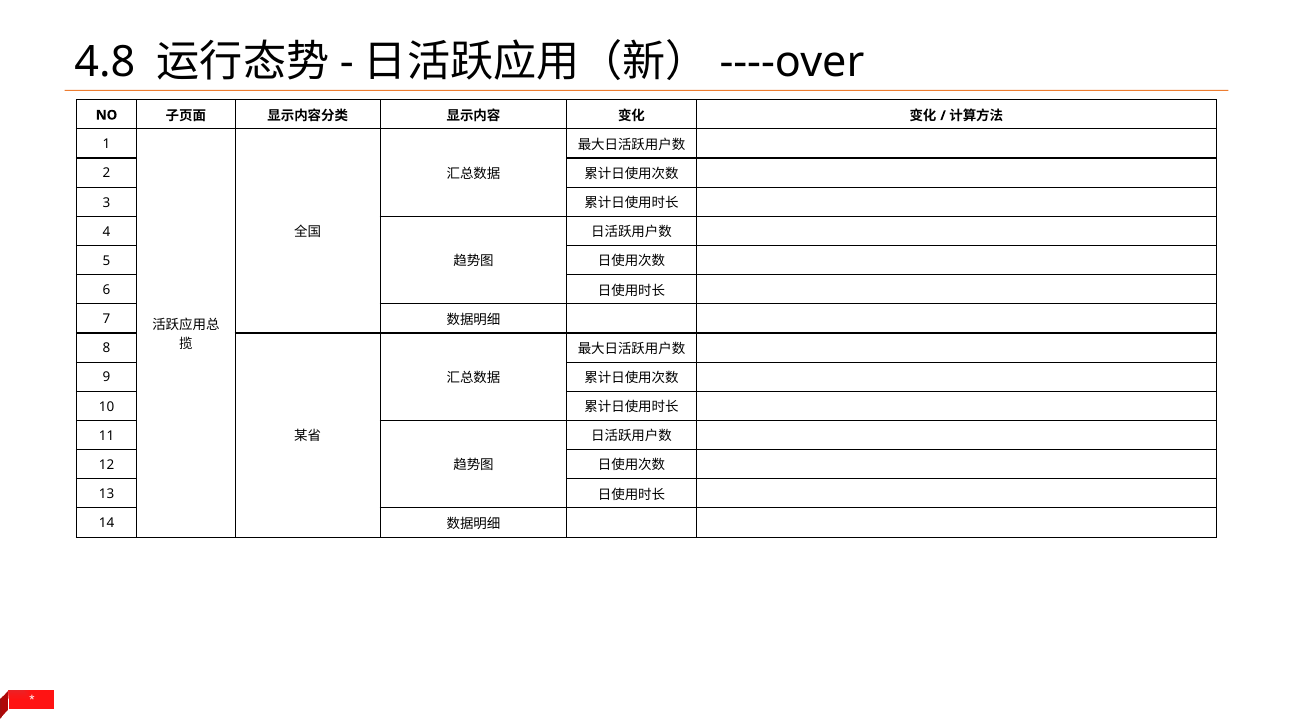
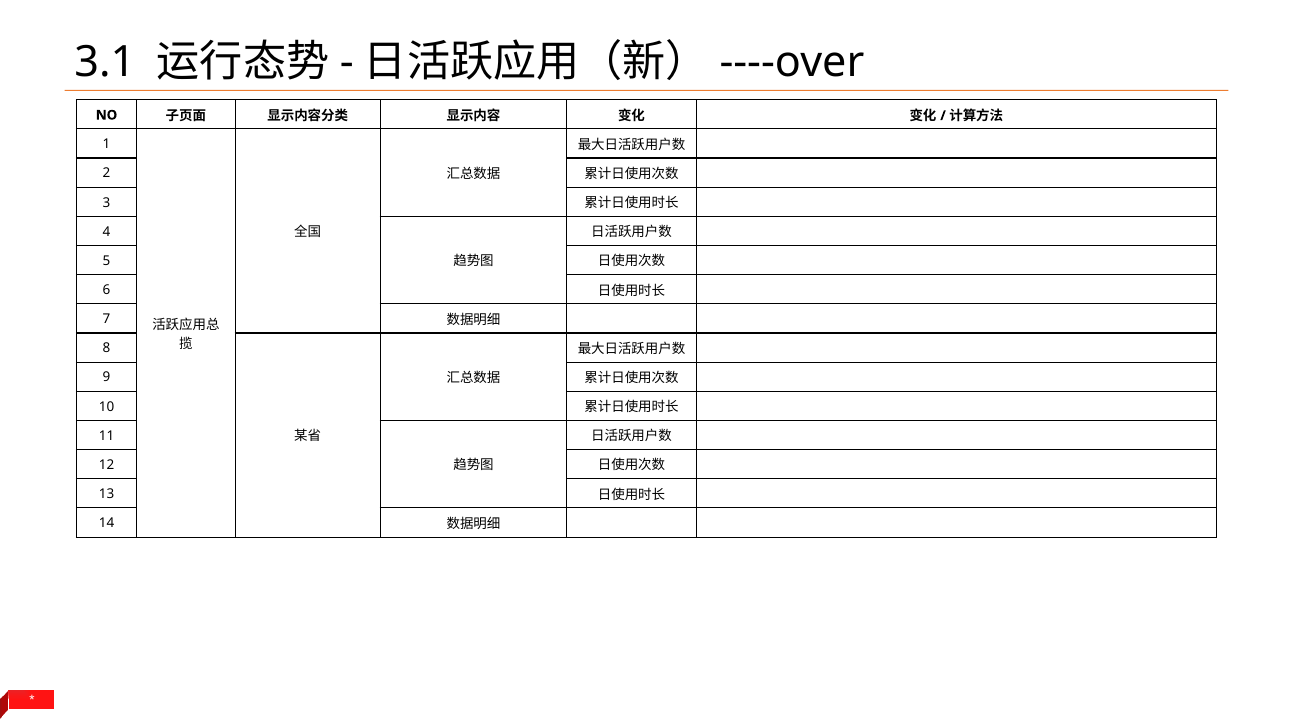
4.8: 4.8 -> 3.1
